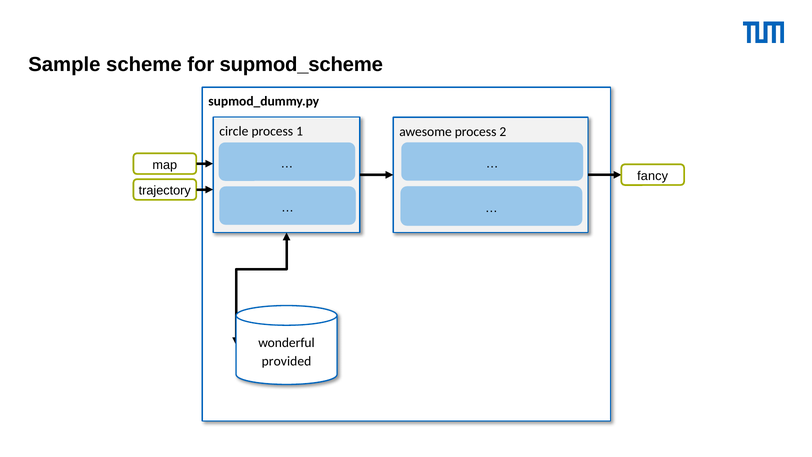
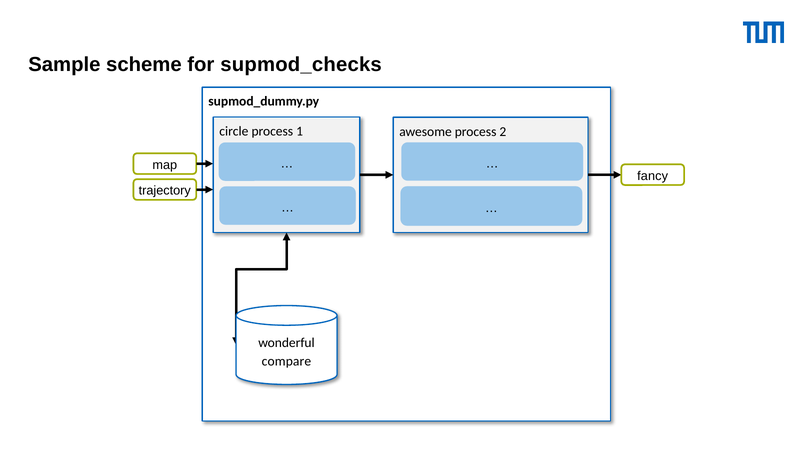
supmod_scheme: supmod_scheme -> supmod_checks
provided: provided -> compare
